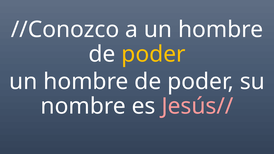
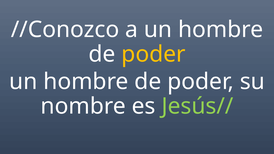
Jesús// colour: pink -> light green
